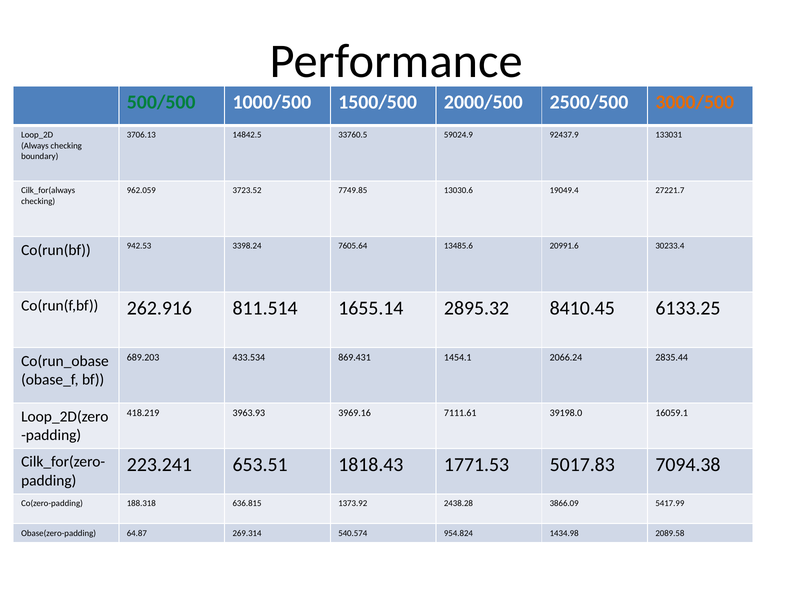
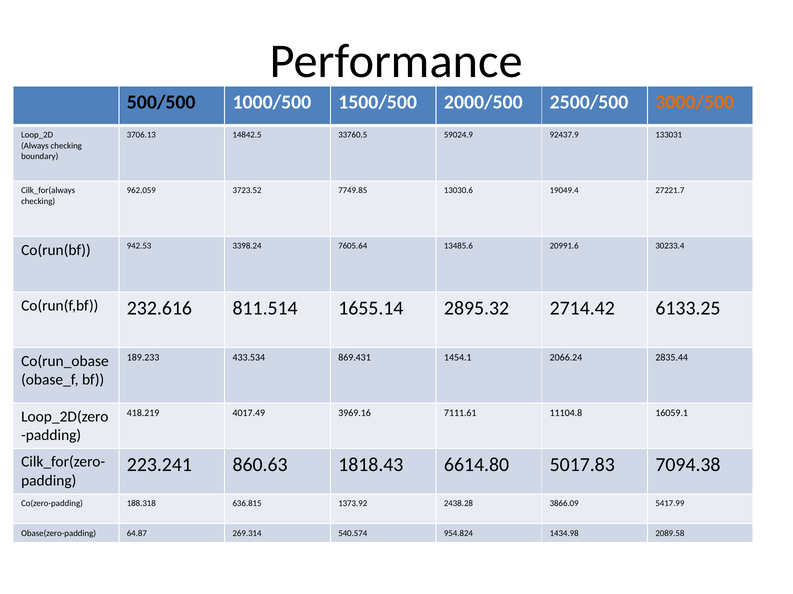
500/500 colour: green -> black
262.916: 262.916 -> 232.616
8410.45: 8410.45 -> 2714.42
689.203: 689.203 -> 189.233
3963.93: 3963.93 -> 4017.49
39198.0: 39198.0 -> 11104.8
653.51: 653.51 -> 860.63
1771.53: 1771.53 -> 6614.80
